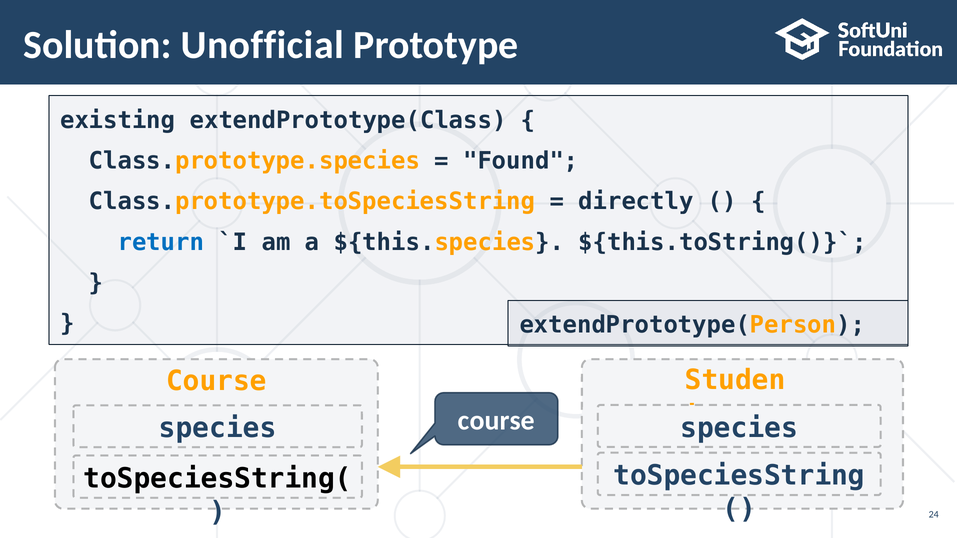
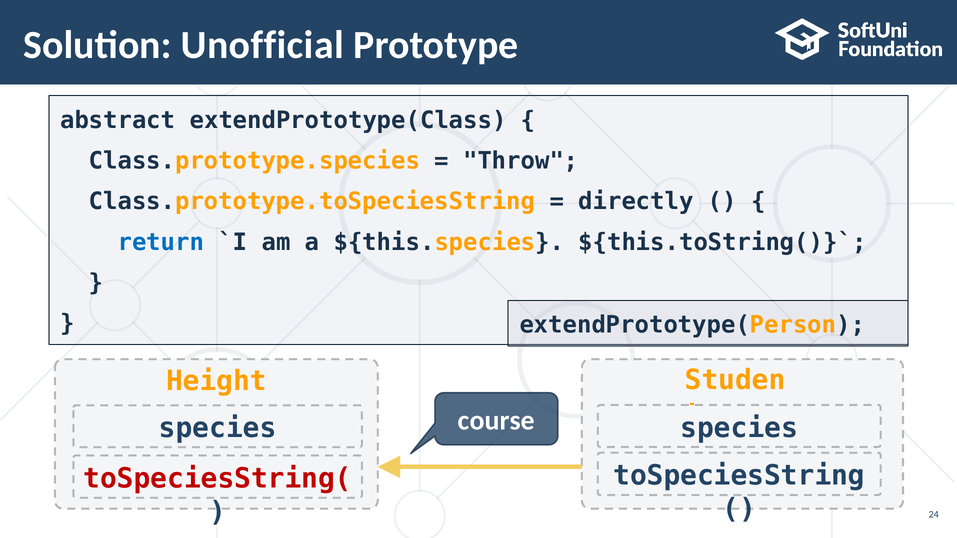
existing: existing -> abstract
Found: Found -> Throw
Course at (216, 381): Course -> Height
toSpeciesString( colour: black -> red
